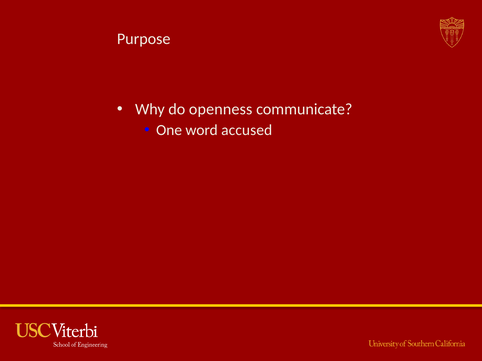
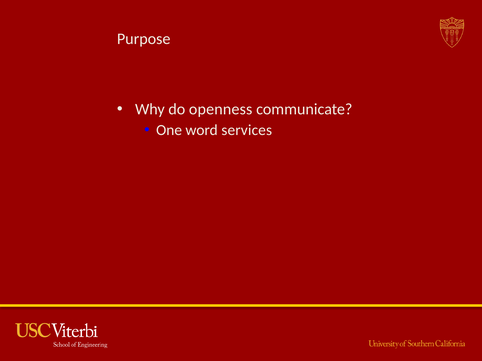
accused: accused -> services
